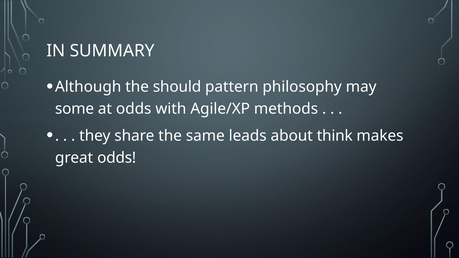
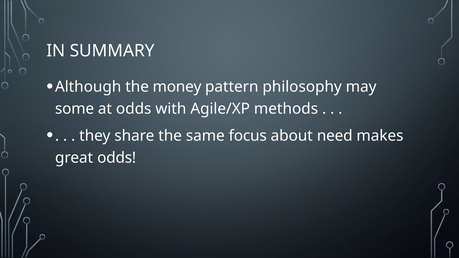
should: should -> money
leads: leads -> focus
think: think -> need
